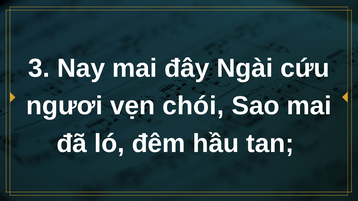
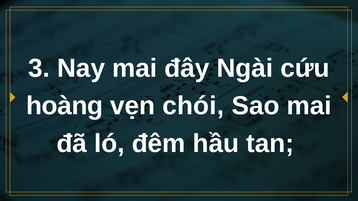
ngươi: ngươi -> hoàng
